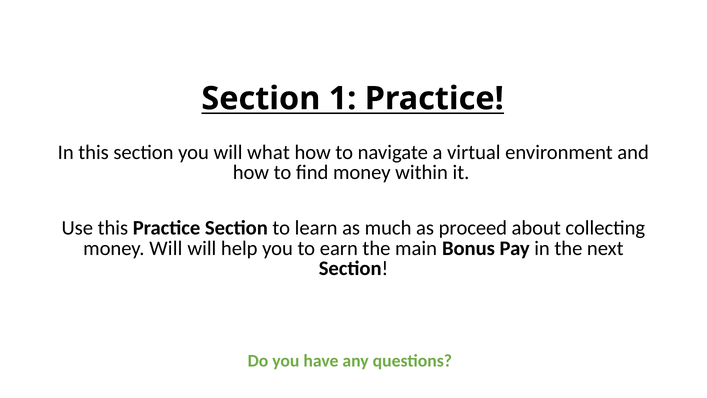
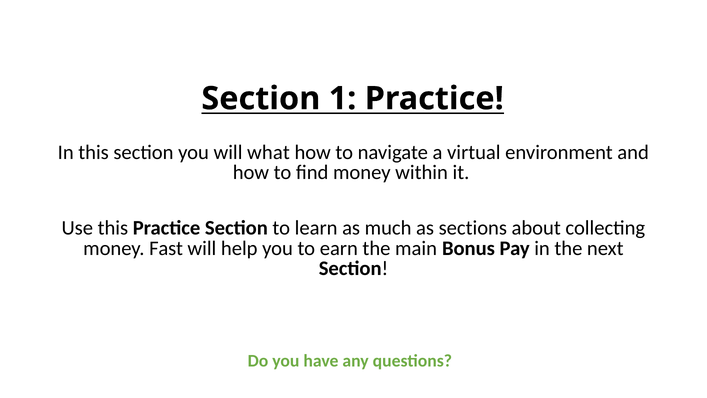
proceed: proceed -> sections
money Will: Will -> Fast
